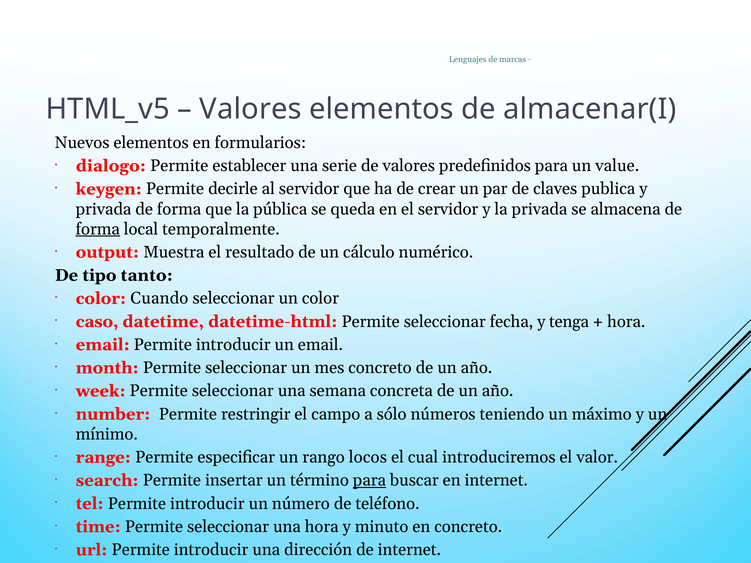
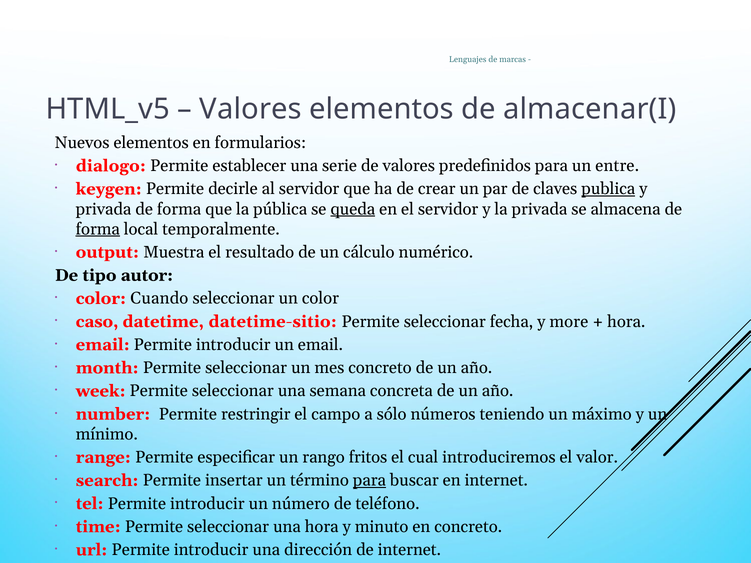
value: value -> entre
publica underline: none -> present
queda underline: none -> present
tanto: tanto -> autor
datetime-html: datetime-html -> datetime-sitio
tenga: tenga -> more
locos: locos -> fritos
